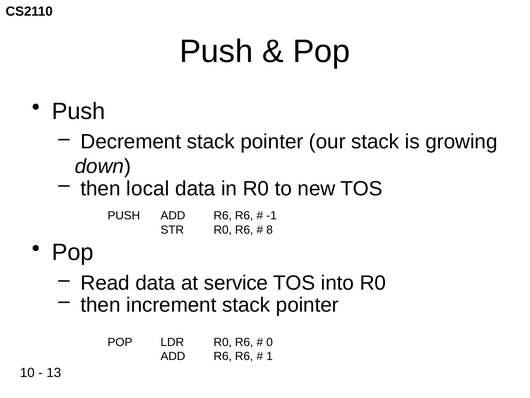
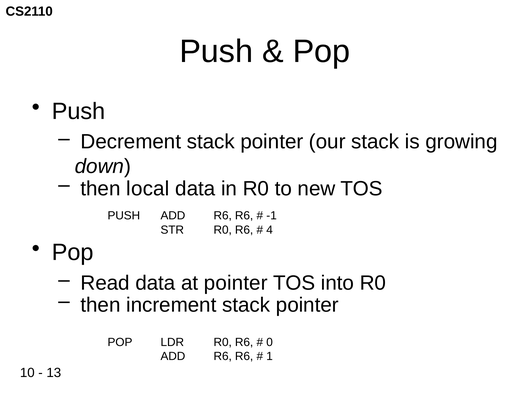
8: 8 -> 4
at service: service -> pointer
